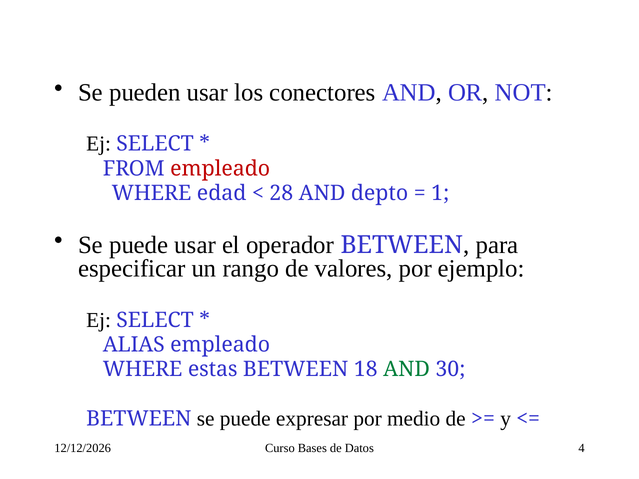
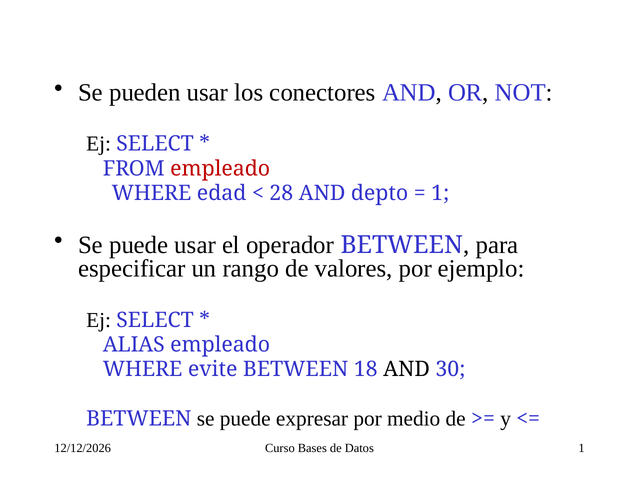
estas: estas -> evite
AND at (407, 370) colour: green -> black
Datos 4: 4 -> 1
